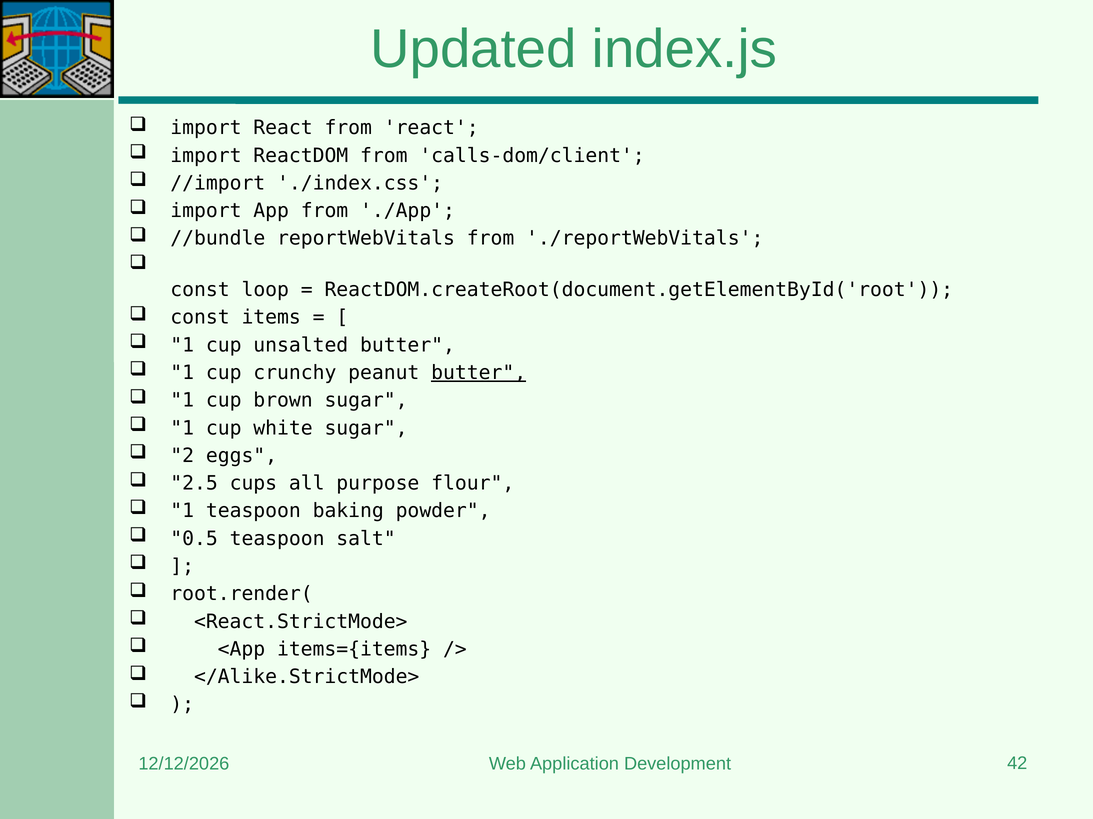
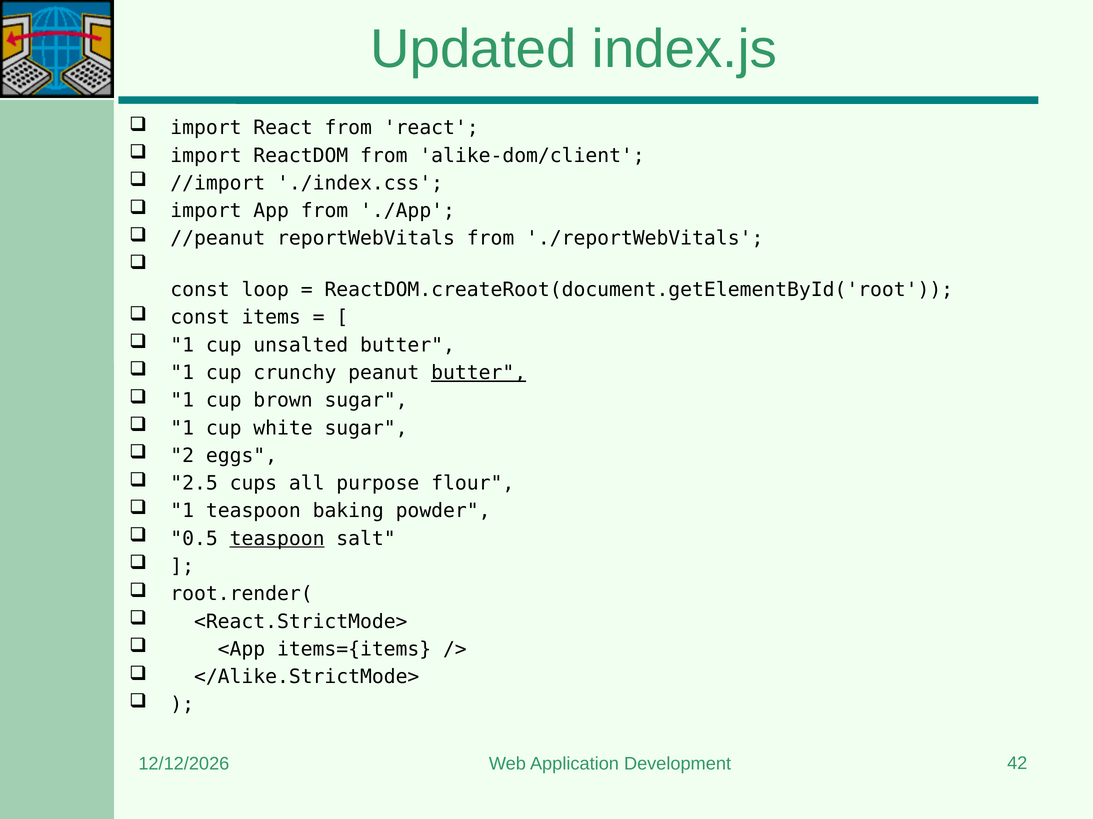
calls-dom/client: calls-dom/client -> alike-dom/client
//bundle: //bundle -> //peanut
teaspoon at (277, 539) underline: none -> present
